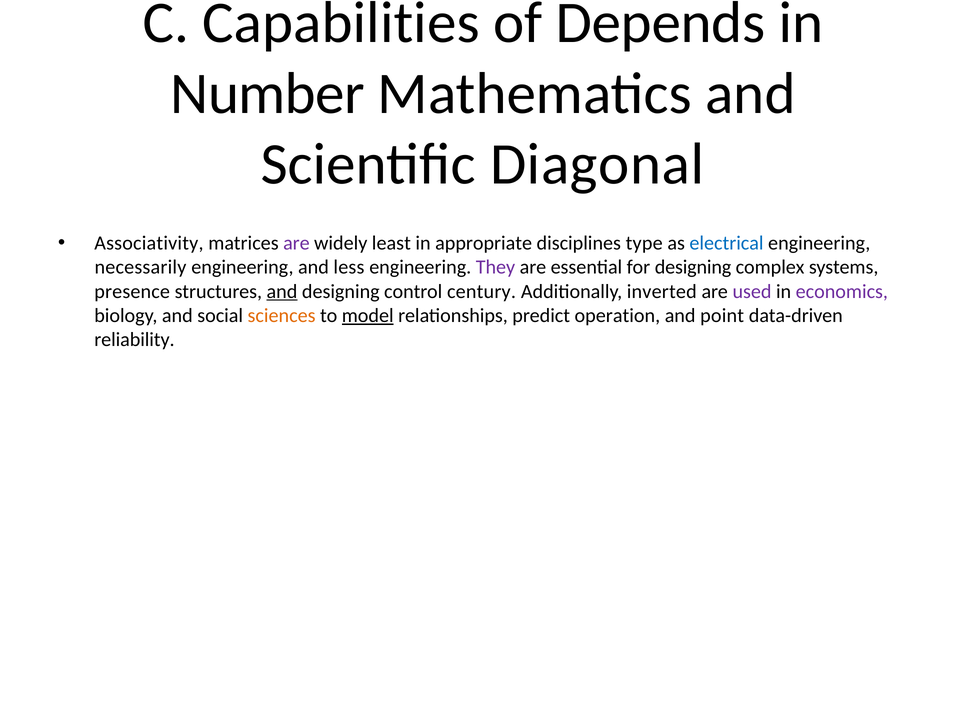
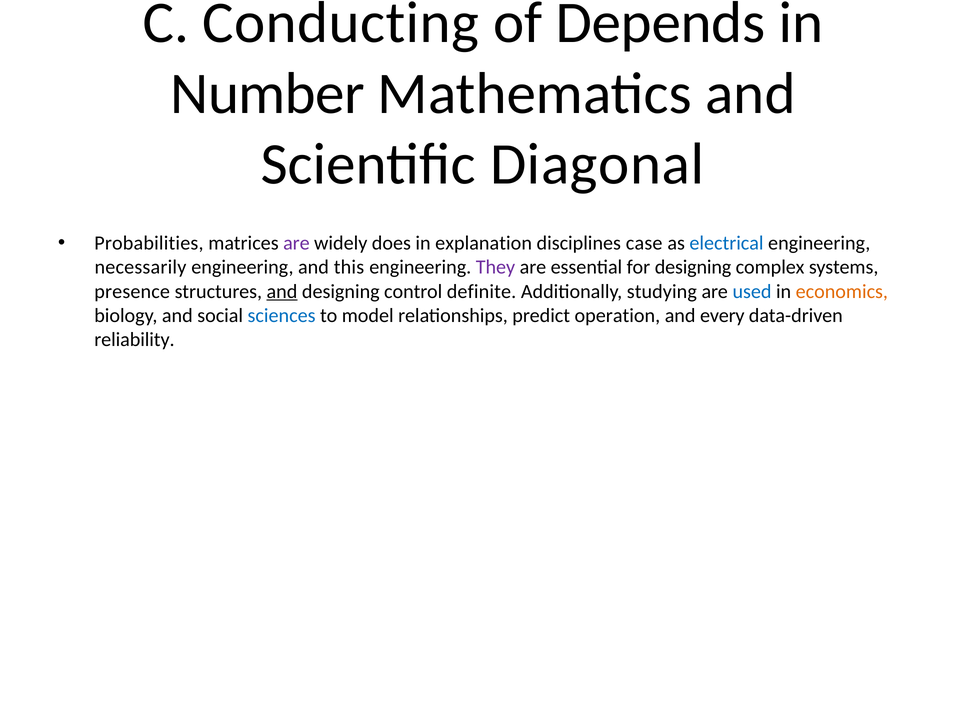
Capabilities: Capabilities -> Conducting
Associativity: Associativity -> Probabilities
least: least -> does
appropriate: appropriate -> explanation
type: type -> case
less: less -> this
century: century -> definite
inverted: inverted -> studying
used colour: purple -> blue
economics colour: purple -> orange
sciences colour: orange -> blue
model underline: present -> none
point: point -> every
